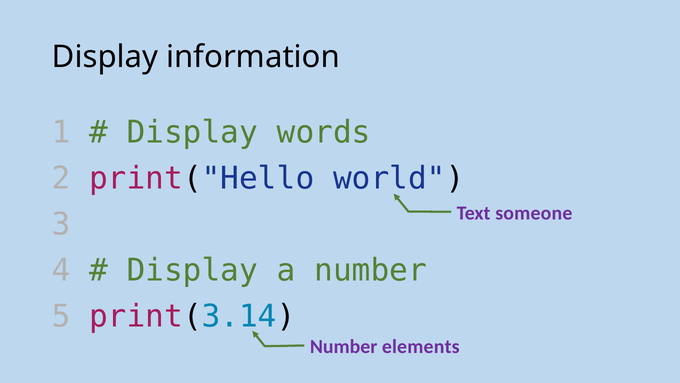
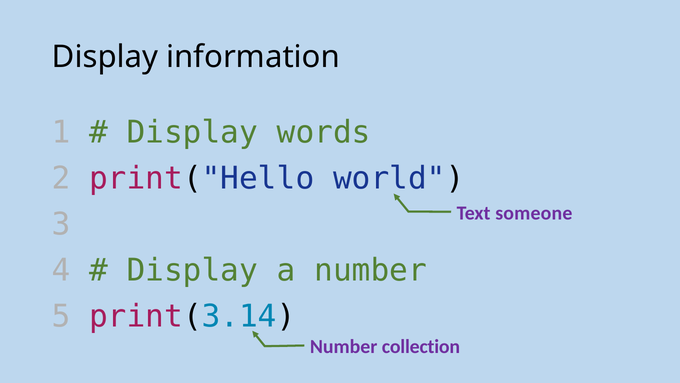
elements: elements -> collection
